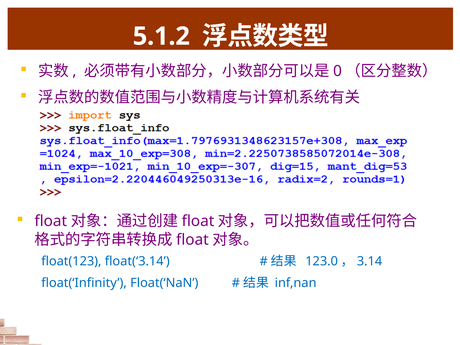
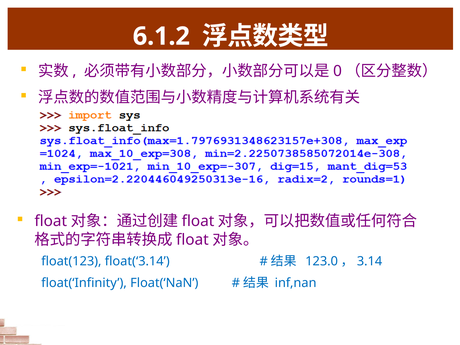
5.1.2: 5.1.2 -> 6.1.2
